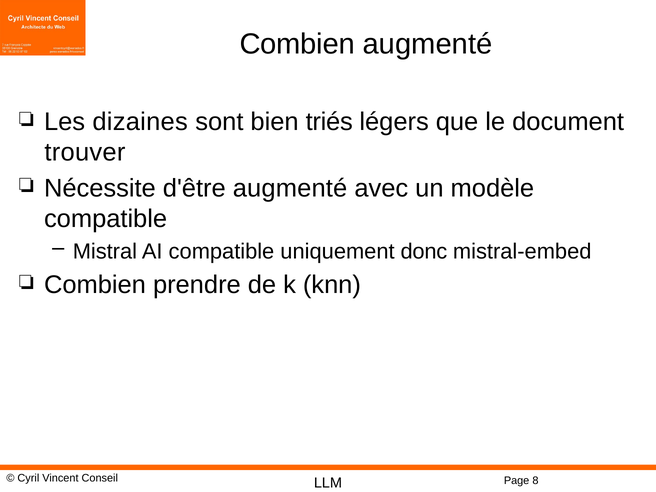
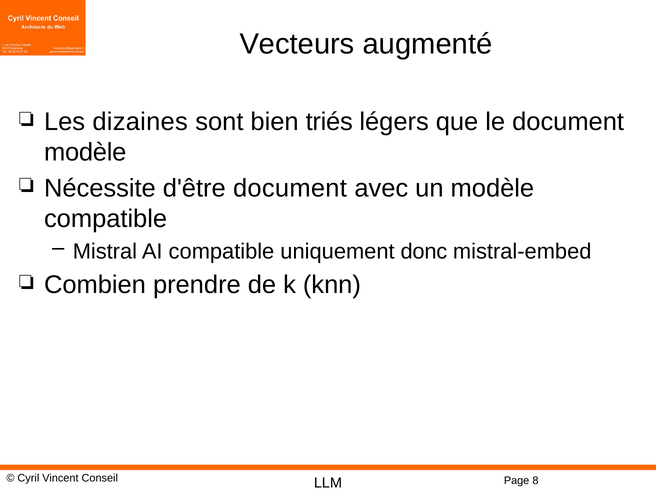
Combien at (297, 44): Combien -> Vecteurs
trouver at (85, 152): trouver -> modèle
d'être augmenté: augmenté -> document
